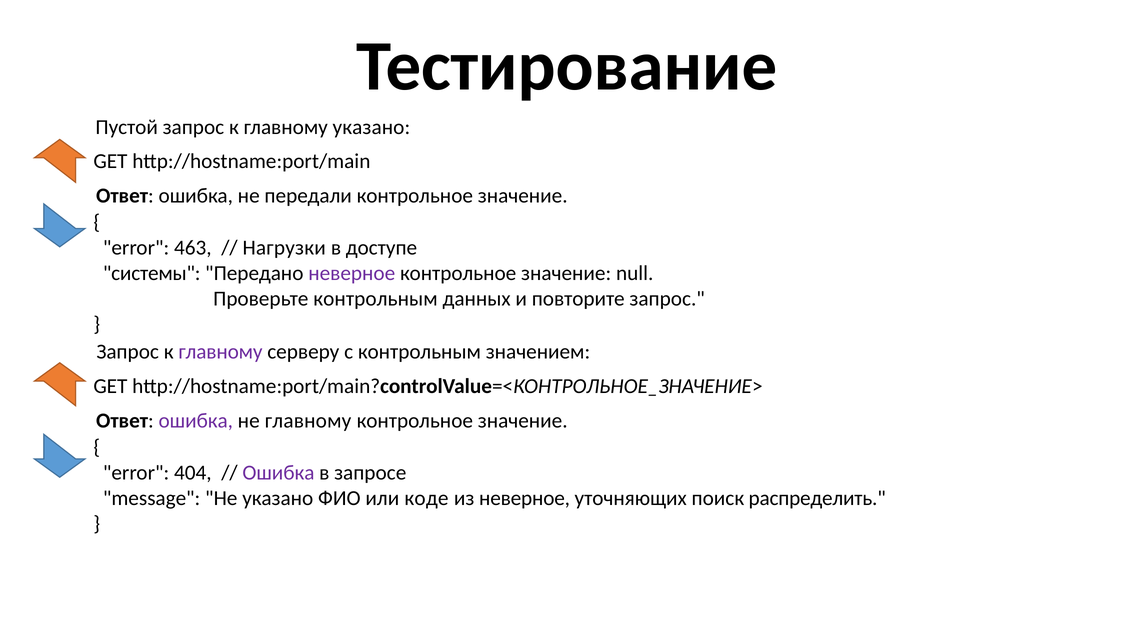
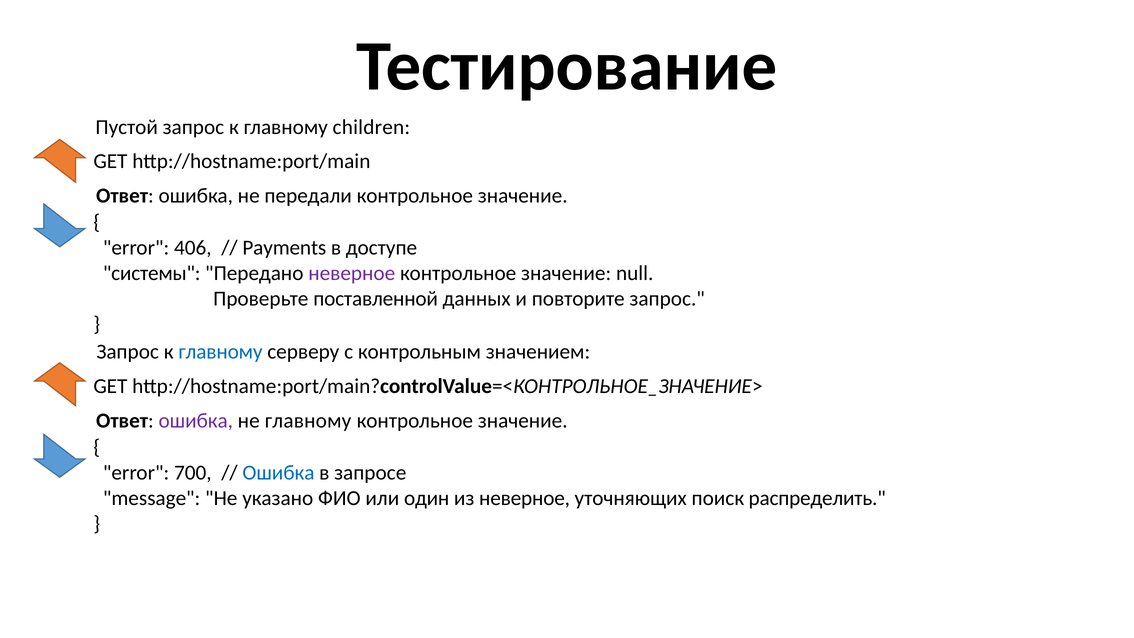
главному указано: указано -> children
463: 463 -> 406
Нагрузки: Нагрузки -> Payments
Проверьте контрольным: контрольным -> поставленной
главному at (220, 352) colour: purple -> blue
404: 404 -> 700
Ошибка at (278, 473) colour: purple -> blue
коде: коде -> один
